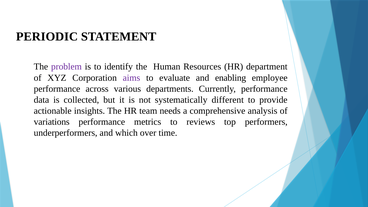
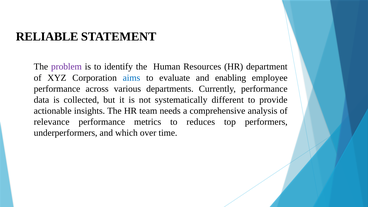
PERIODIC: PERIODIC -> RELIABLE
aims colour: purple -> blue
variations: variations -> relevance
reviews: reviews -> reduces
